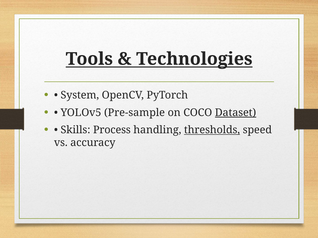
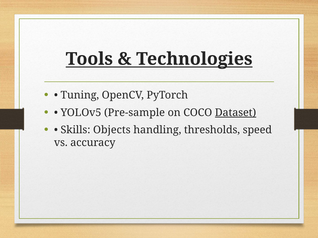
System: System -> Tuning
Process: Process -> Objects
thresholds underline: present -> none
